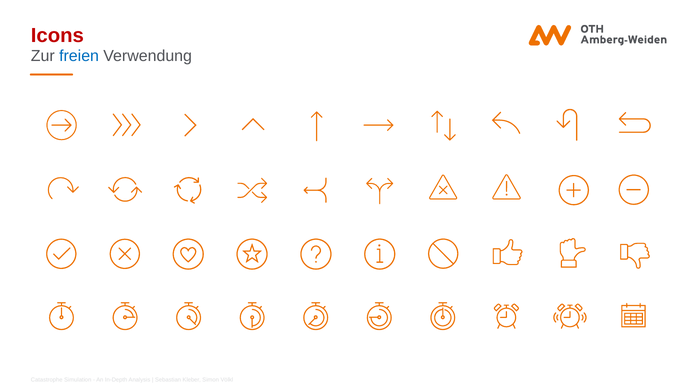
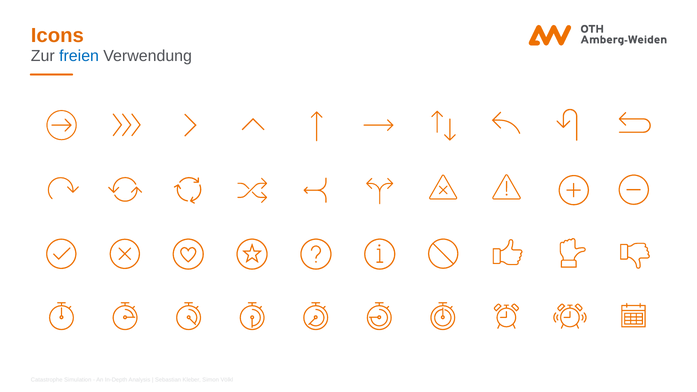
Icons colour: red -> orange
